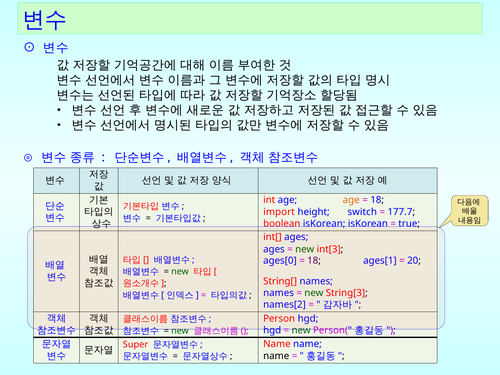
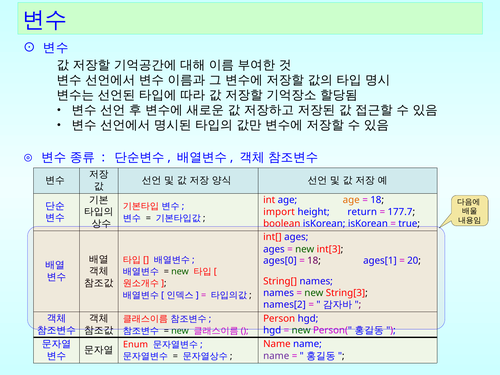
switch: switch -> return
Super: Super -> Enum
name at (276, 356) colour: black -> purple
